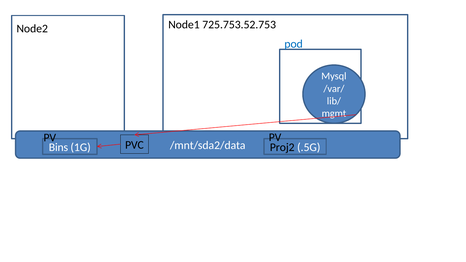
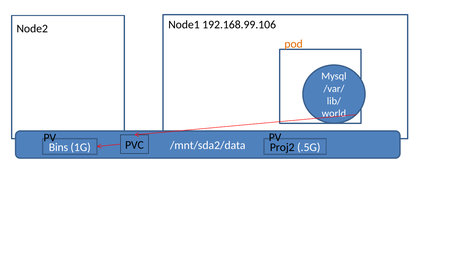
725.753.52.753: 725.753.52.753 -> 192.168.99.106
pod colour: blue -> orange
mgmt: mgmt -> world
